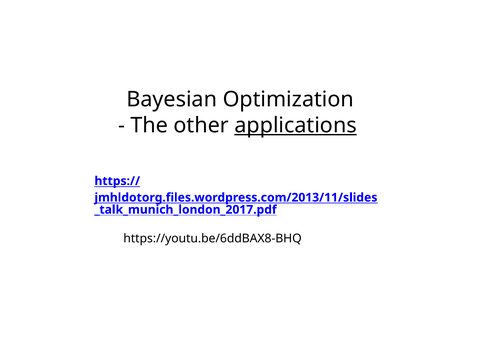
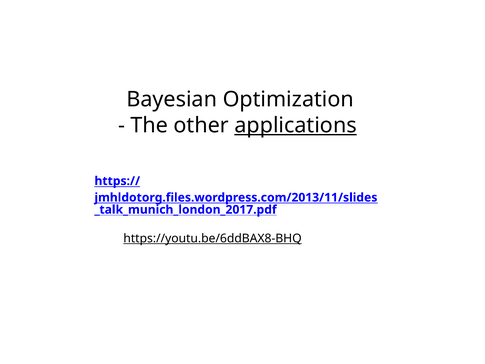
https://youtu.be/6ddBAX8-BHQ underline: none -> present
